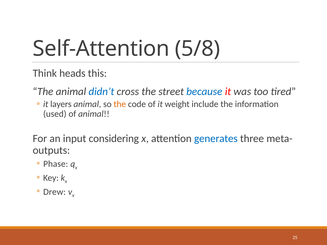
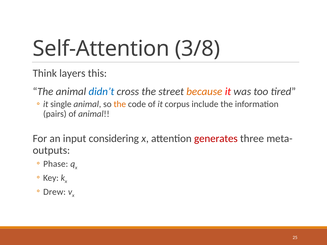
5/8: 5/8 -> 3/8
heads: heads -> layers
because colour: blue -> orange
layers: layers -> single
weight: weight -> corpus
used: used -> pairs
generates colour: blue -> red
